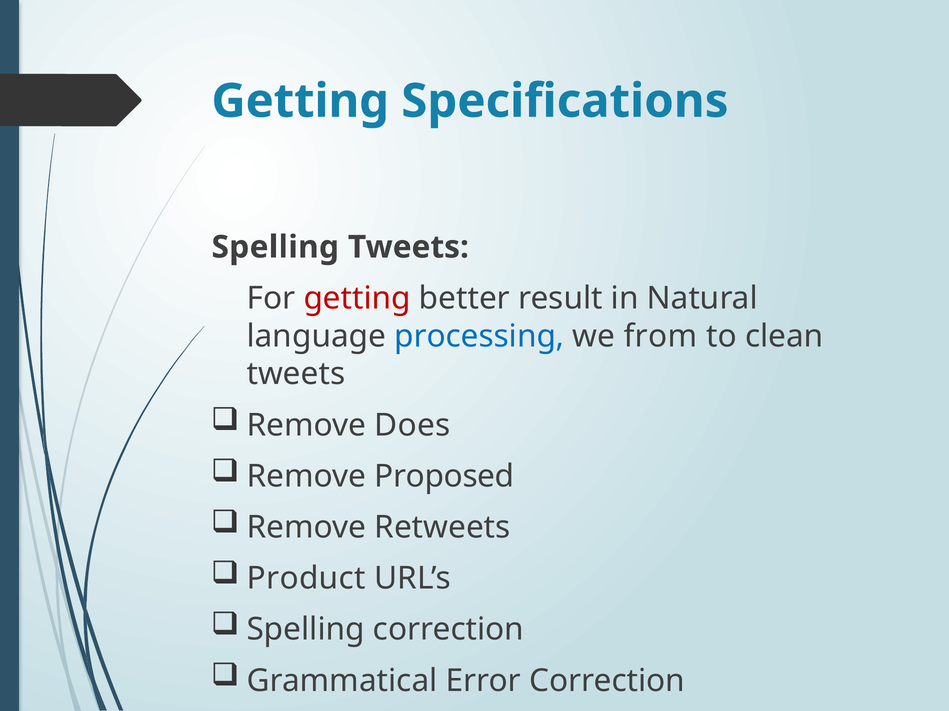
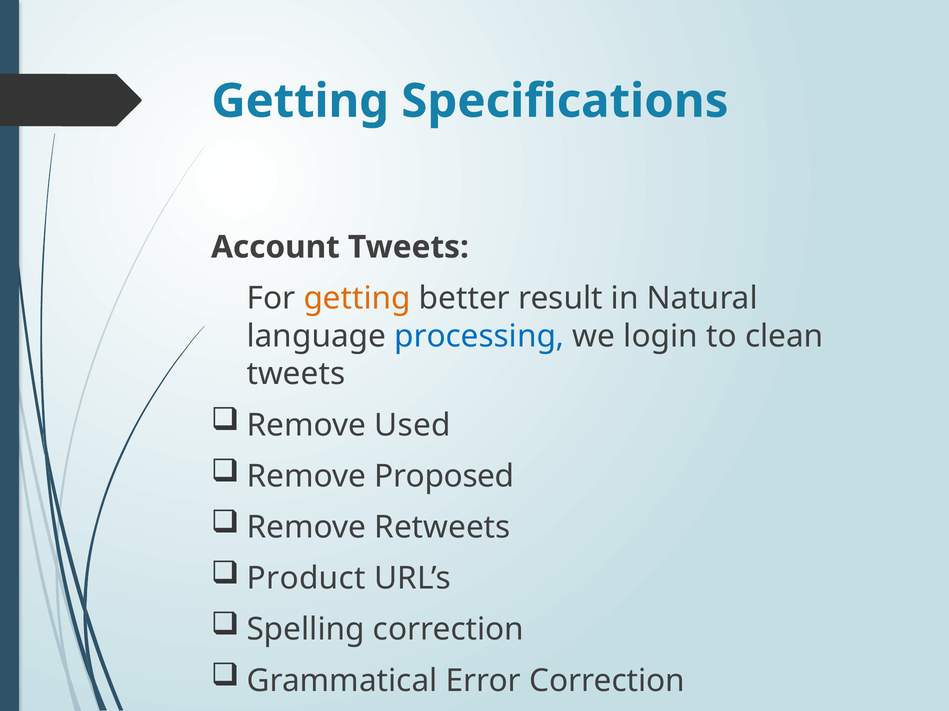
Spelling at (275, 247): Spelling -> Account
getting at (357, 299) colour: red -> orange
from: from -> login
Does: Does -> Used
